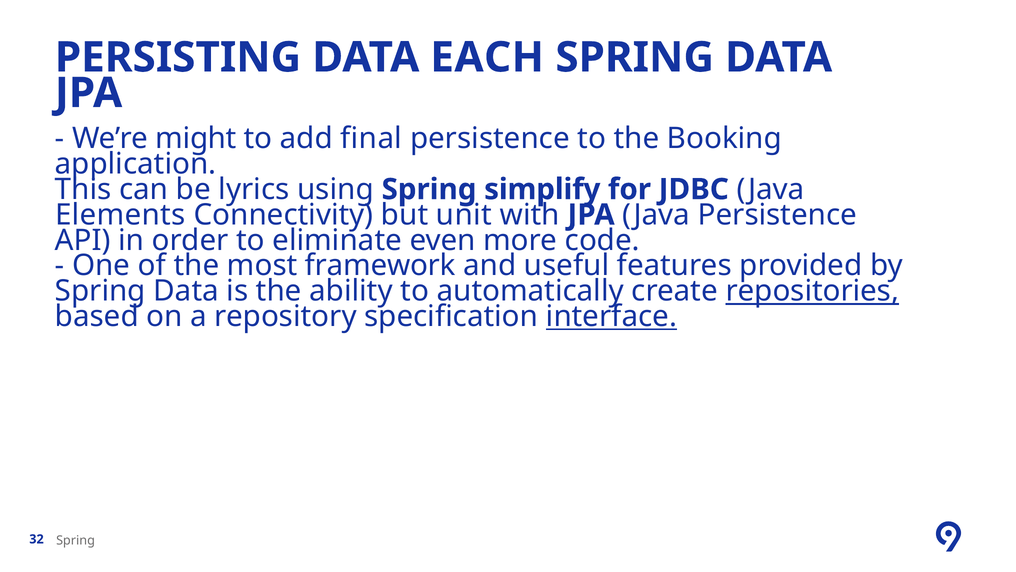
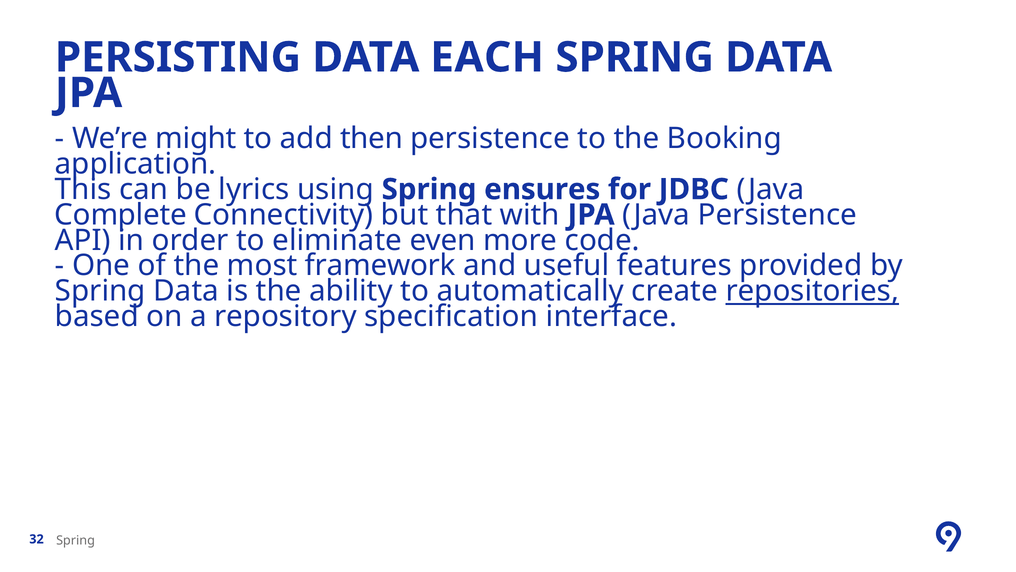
final: final -> then
simplify: simplify -> ensures
Elements: Elements -> Complete
unit: unit -> that
interface underline: present -> none
